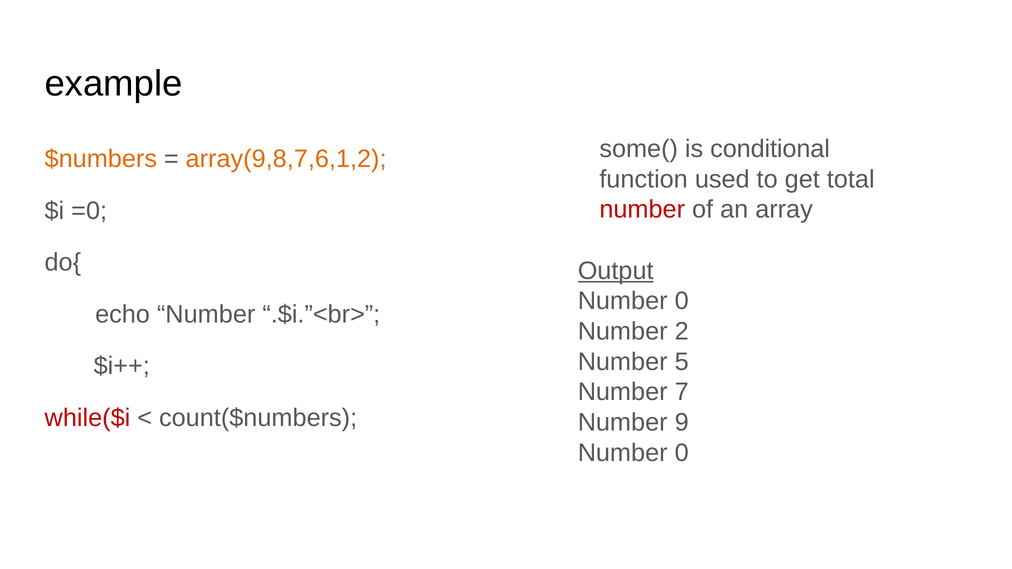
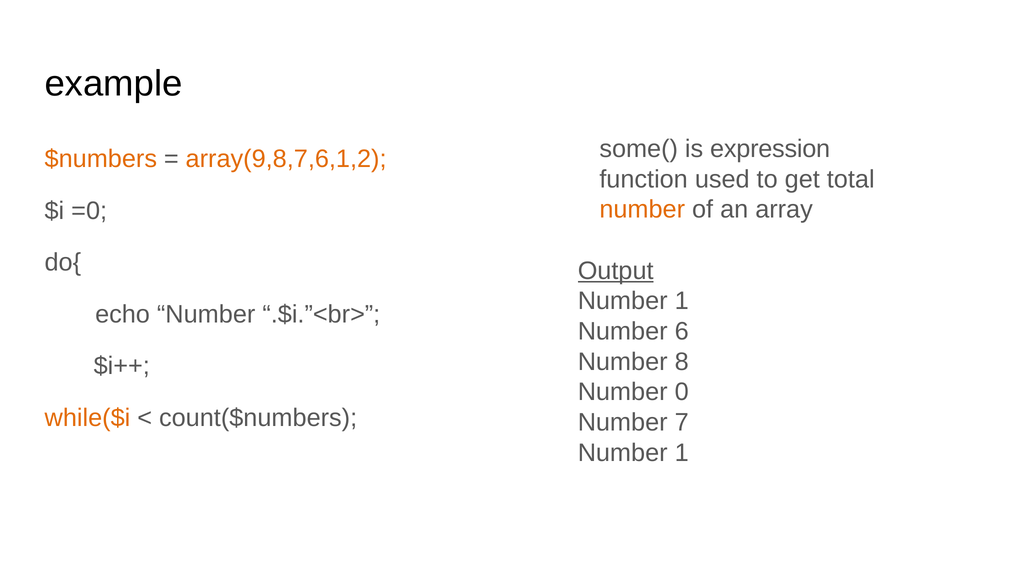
conditional: conditional -> expression
number at (642, 210) colour: red -> orange
0 at (682, 301): 0 -> 1
2: 2 -> 6
5: 5 -> 8
7: 7 -> 0
while($i colour: red -> orange
9: 9 -> 7
0 at (682, 453): 0 -> 1
